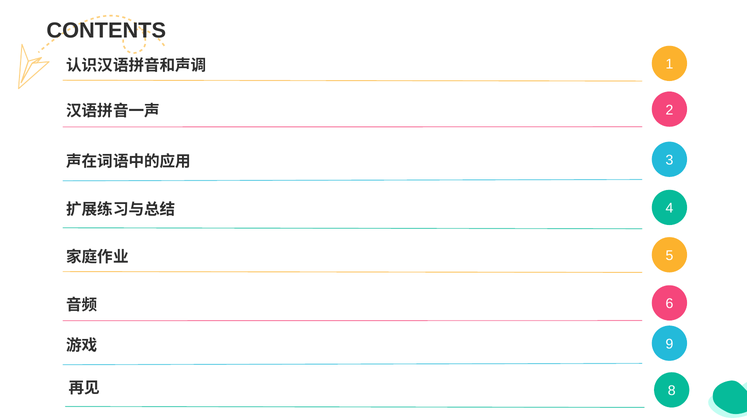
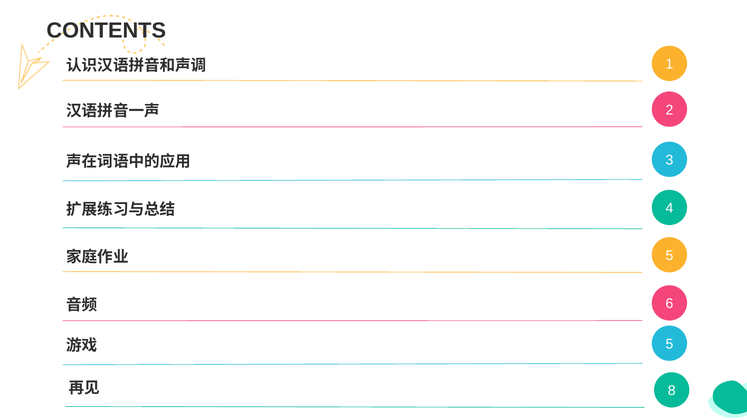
9 at (669, 344): 9 -> 5
